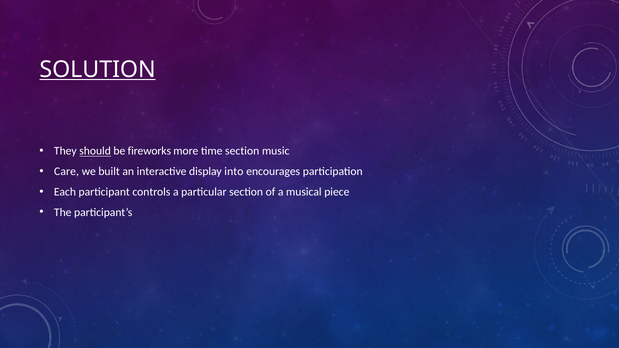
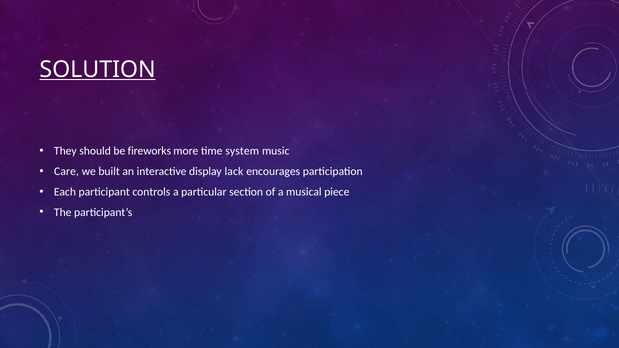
should underline: present -> none
time section: section -> system
into: into -> lack
